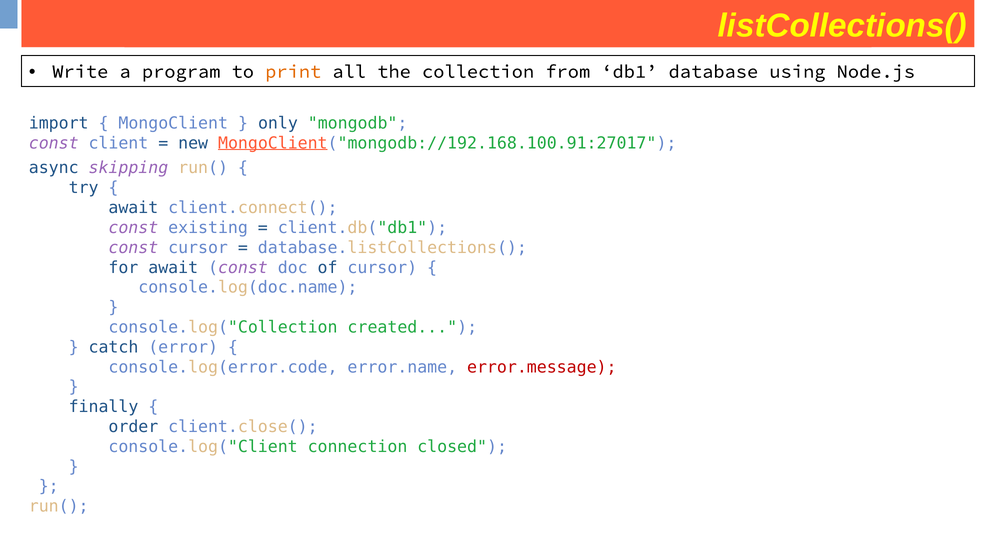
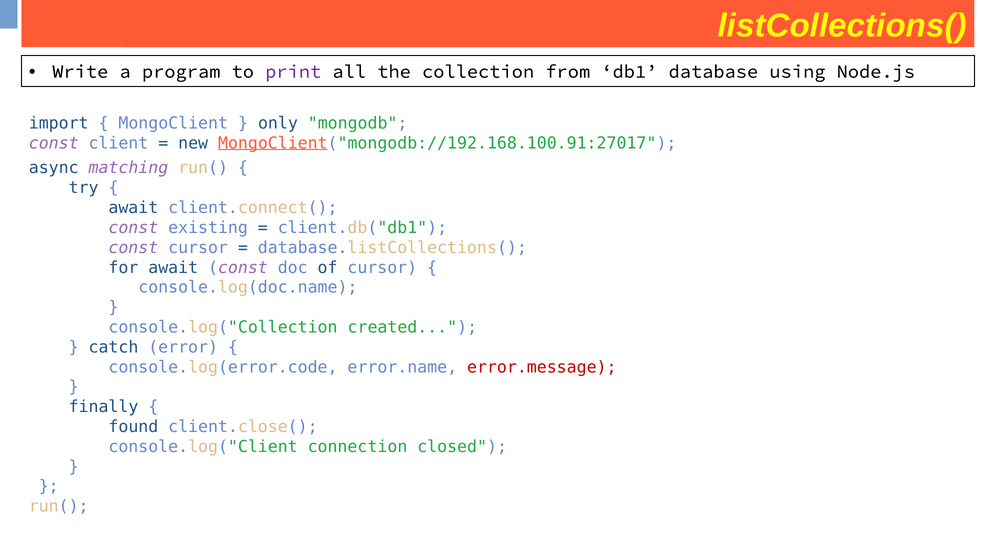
print colour: orange -> purple
skipping: skipping -> matching
order: order -> found
